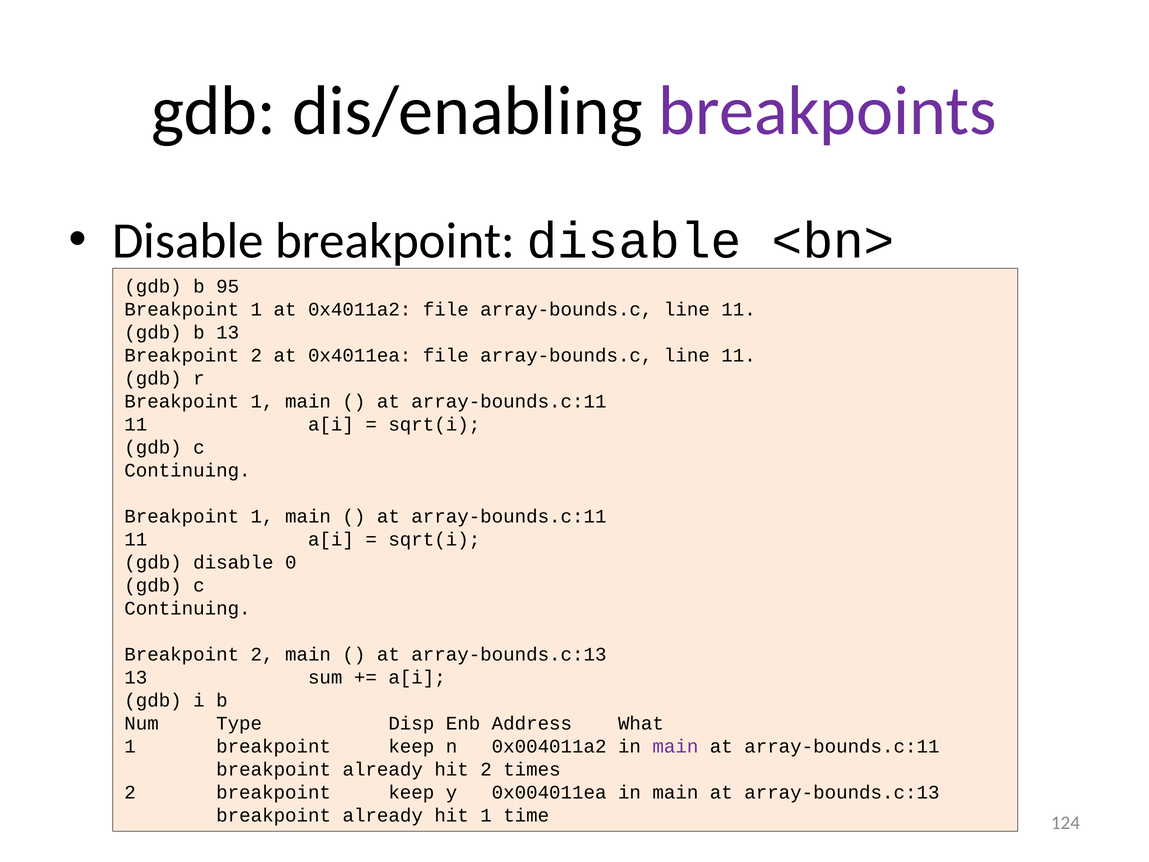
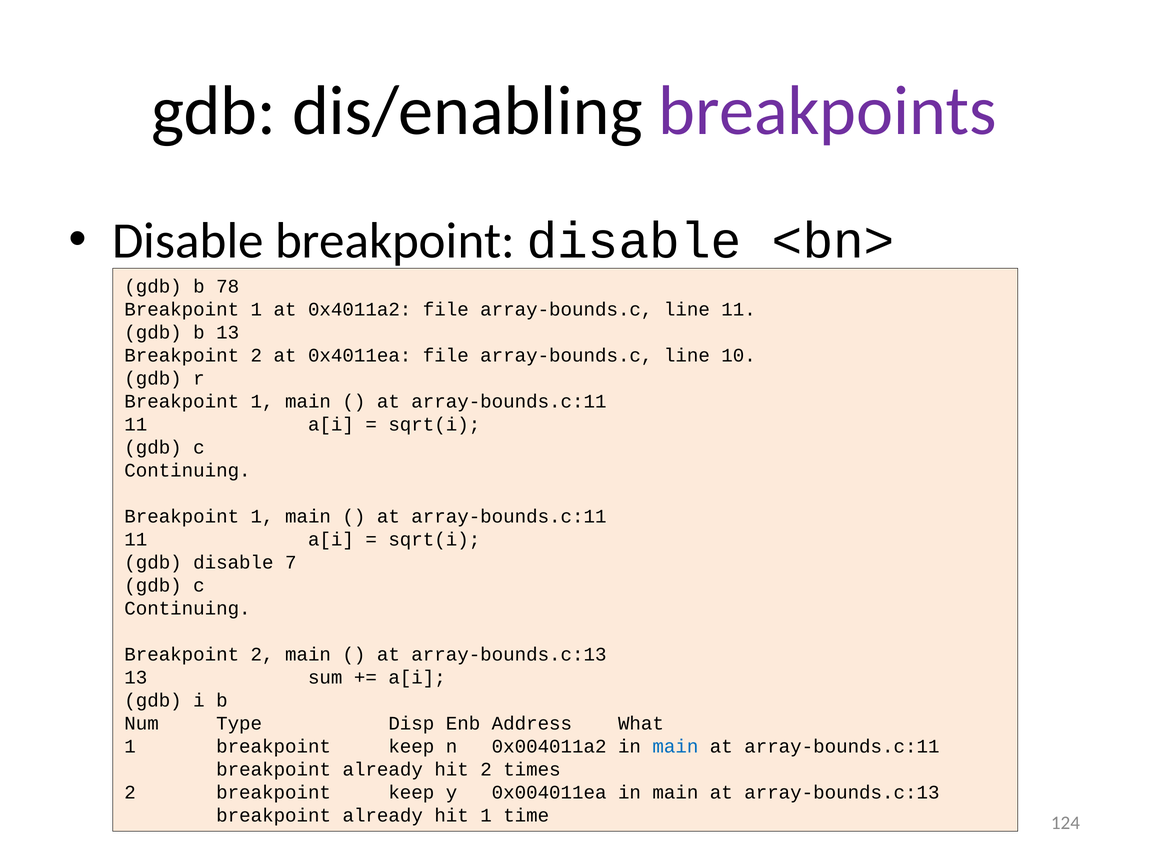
95: 95 -> 78
11 at (739, 355): 11 -> 10
0: 0 -> 7
main at (675, 746) colour: purple -> blue
